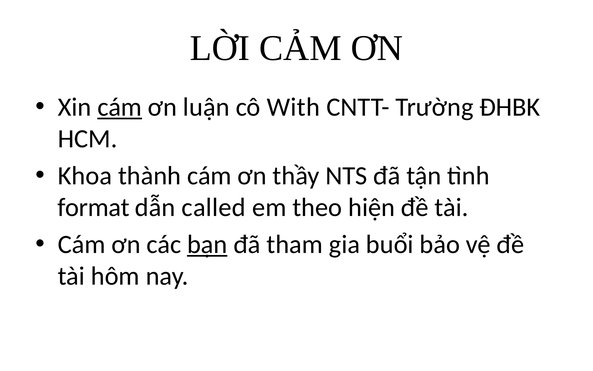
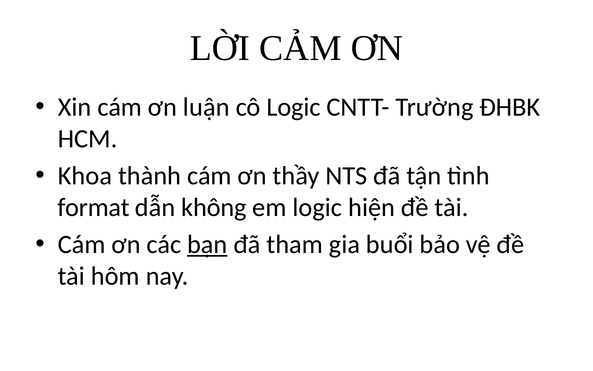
cám at (120, 107) underline: present -> none
cô With: With -> Logic
called: called -> không
em theo: theo -> logic
